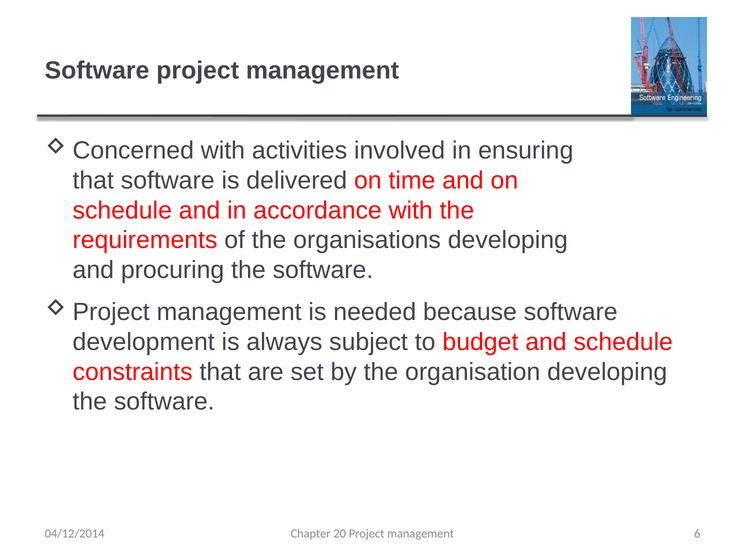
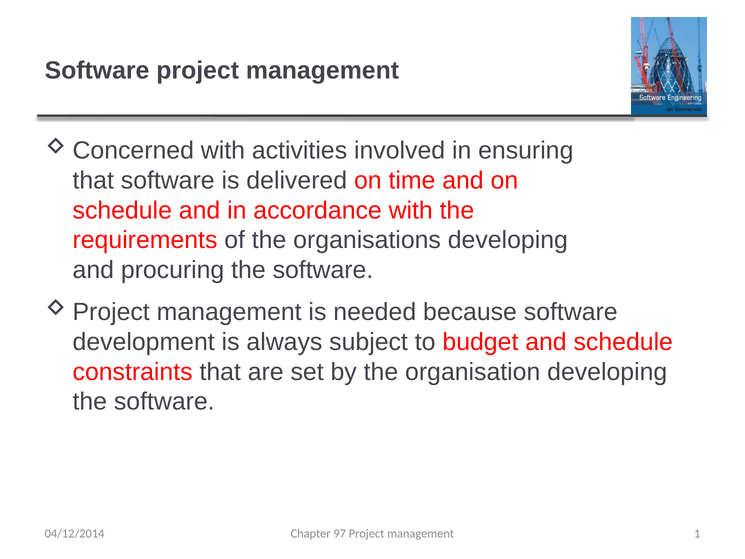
20: 20 -> 97
6: 6 -> 1
